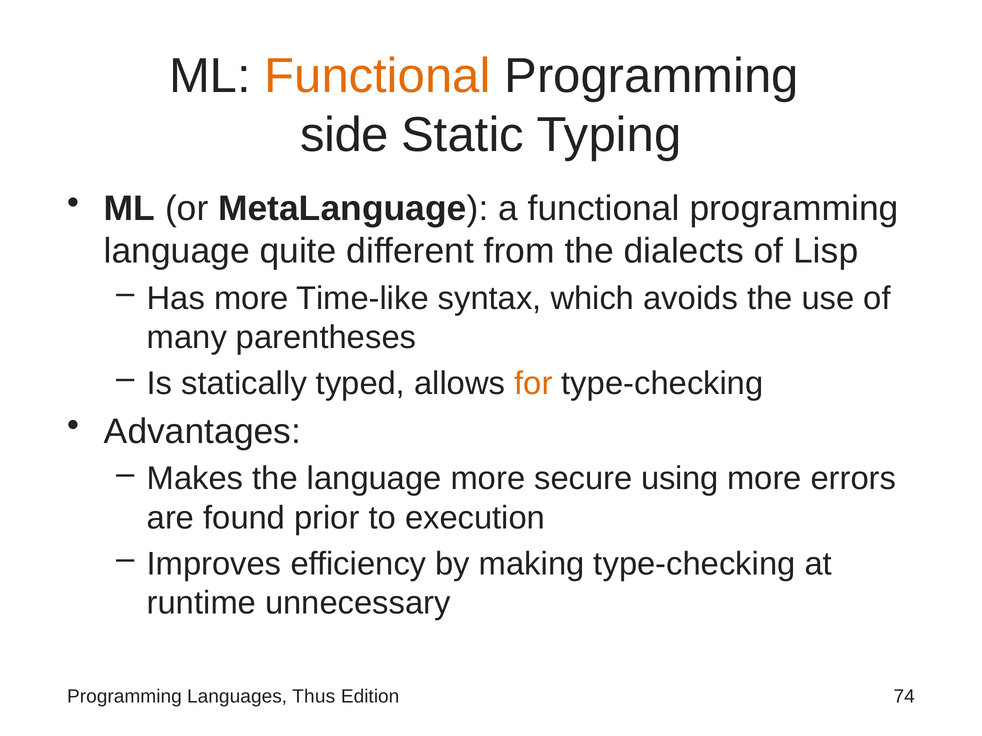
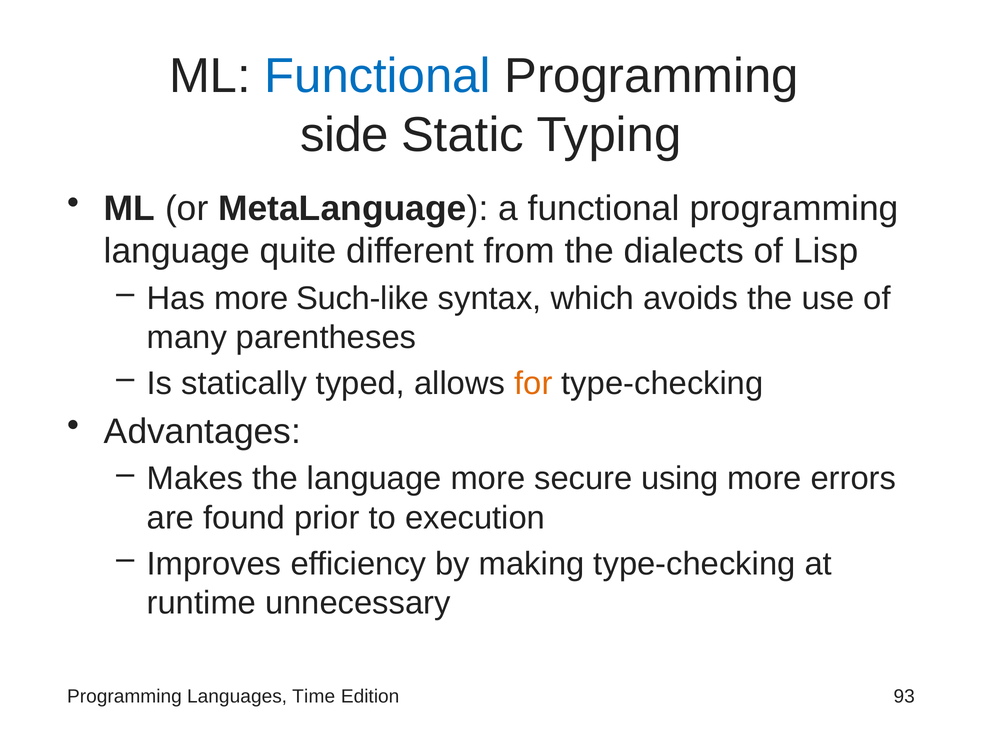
Functional at (378, 76) colour: orange -> blue
Time-like: Time-like -> Such-like
Thus: Thus -> Time
74: 74 -> 93
